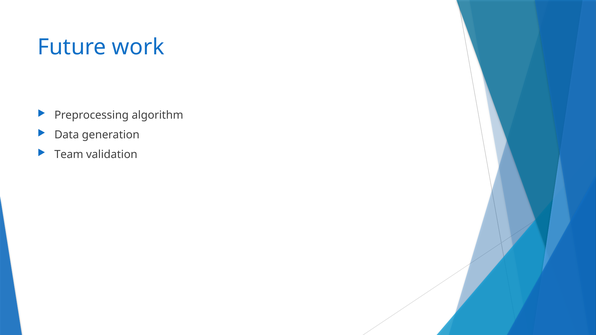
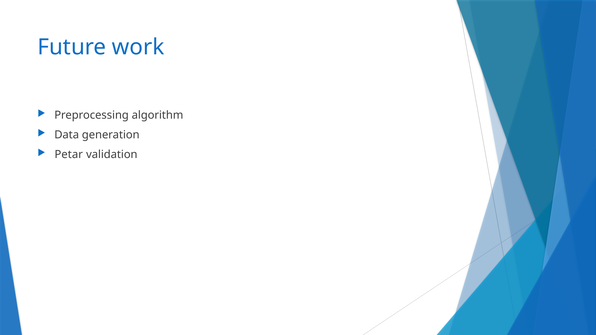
Team: Team -> Petar
